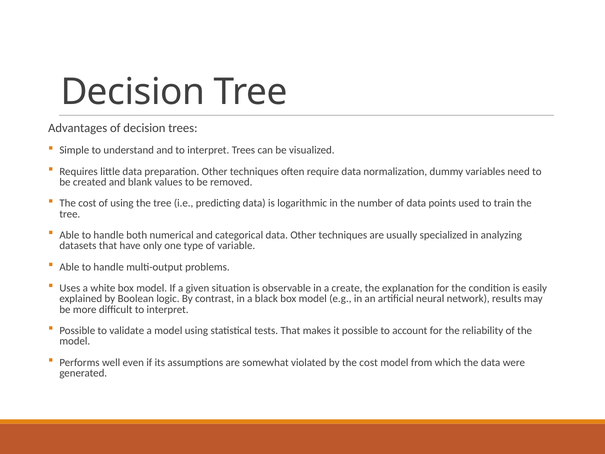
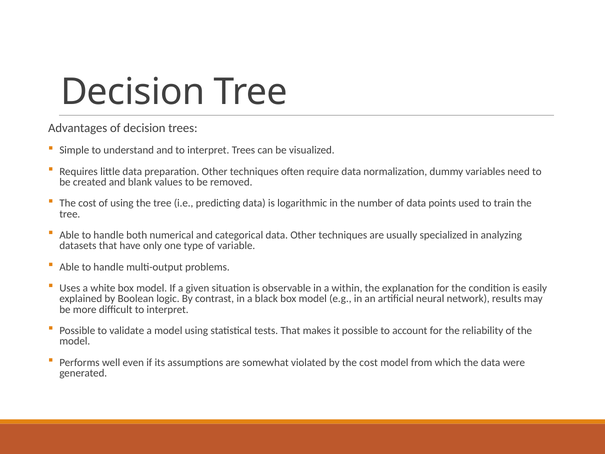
create: create -> within
